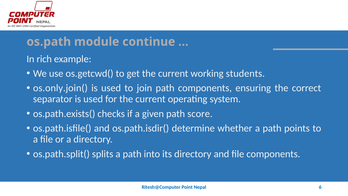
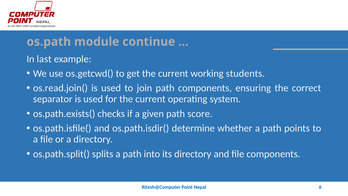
rich: rich -> last
os.only.join(: os.only.join( -> os.read.join(
